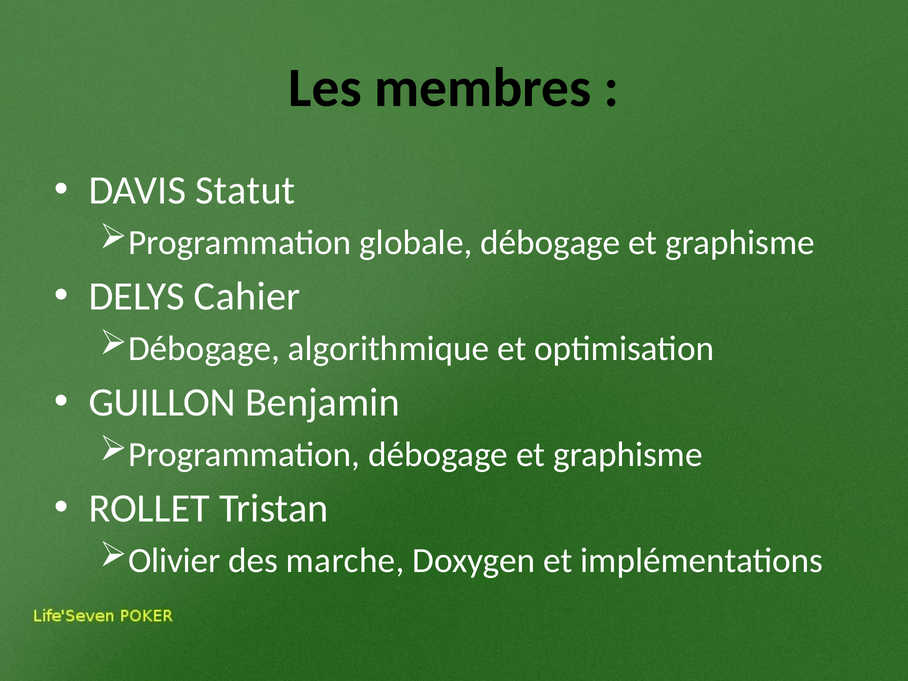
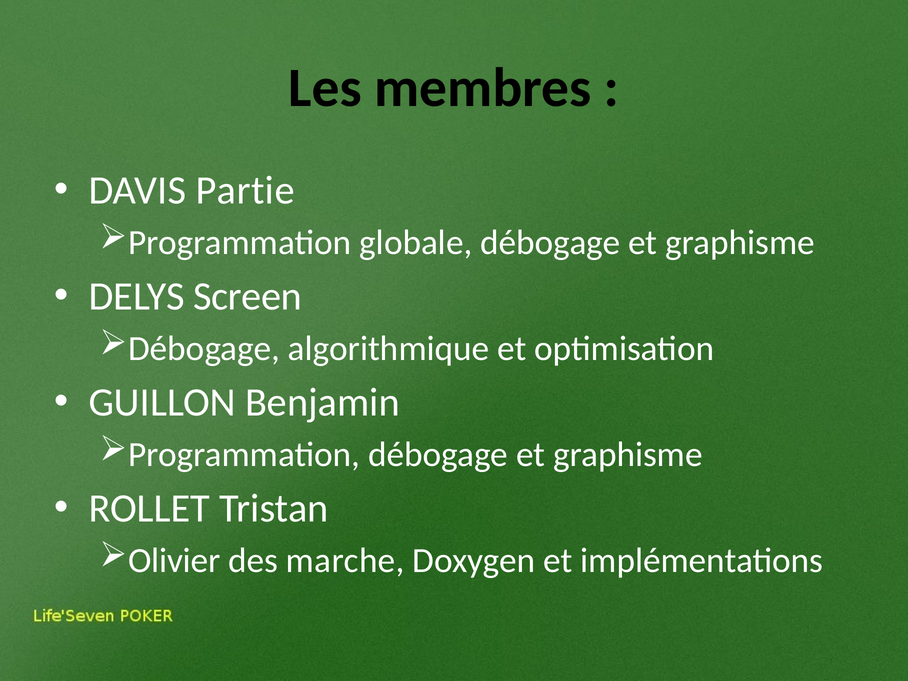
Statut: Statut -> Partie
Cahier: Cahier -> Screen
